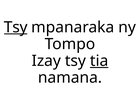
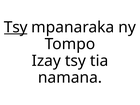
tia underline: present -> none
